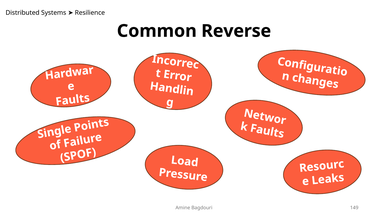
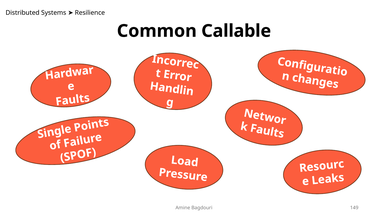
Reverse: Reverse -> Callable
